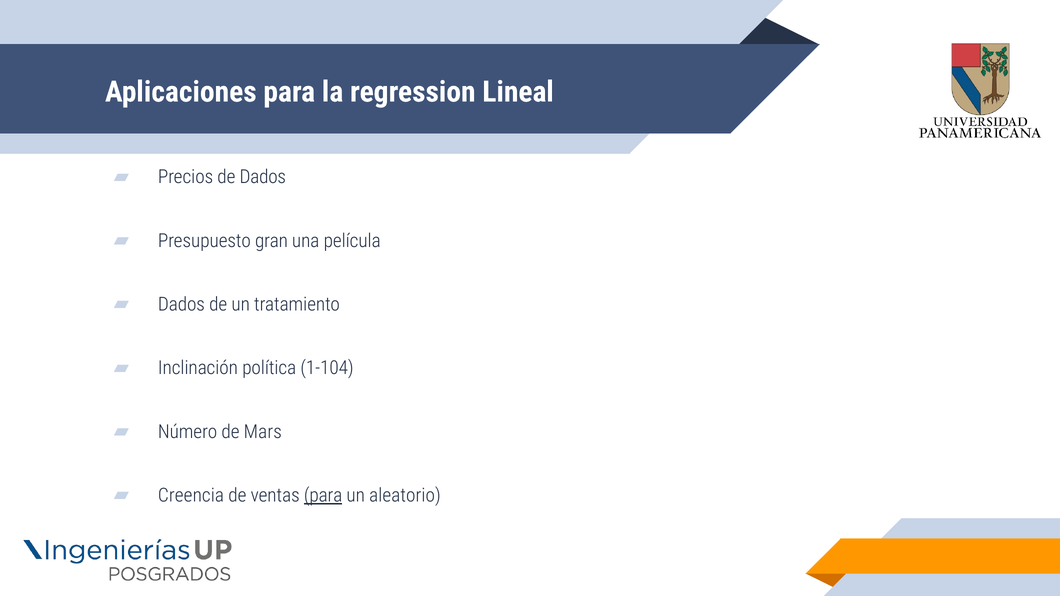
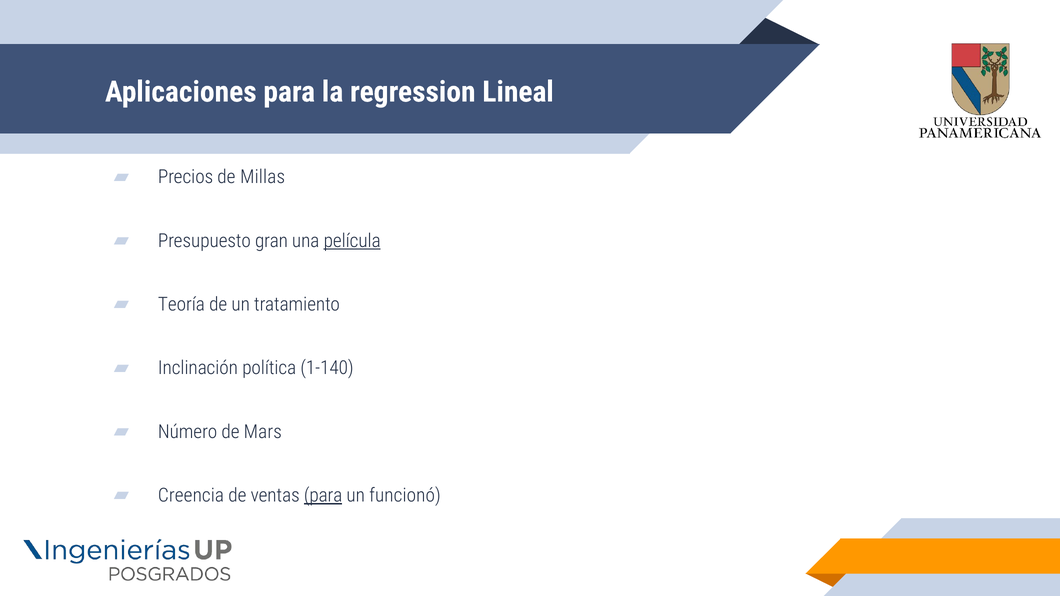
de Dados: Dados -> Millas
película underline: none -> present
Dados at (181, 305): Dados -> Teoría
1-104: 1-104 -> 1-140
aleatorio: aleatorio -> funcionó
